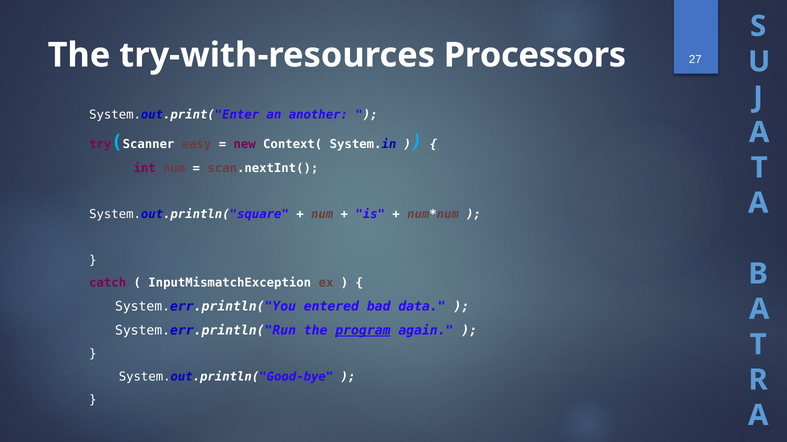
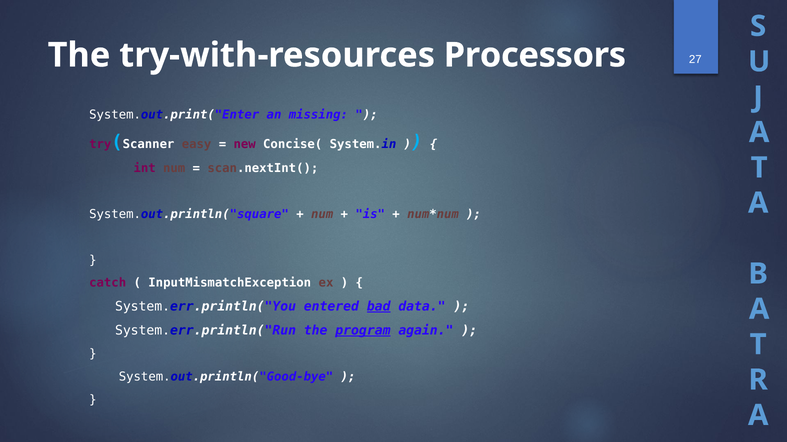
another: another -> missing
Context(: Context( -> Concise(
bad underline: none -> present
